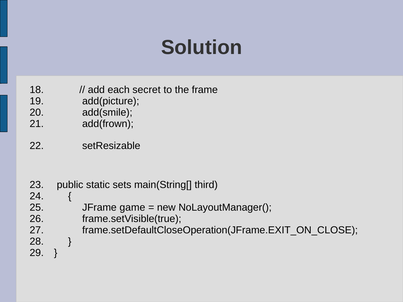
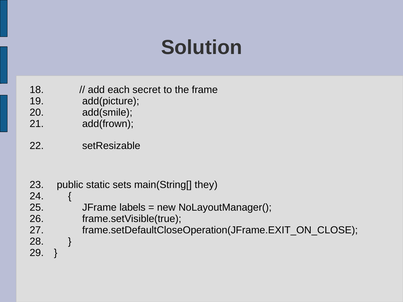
third: third -> they
game: game -> labels
